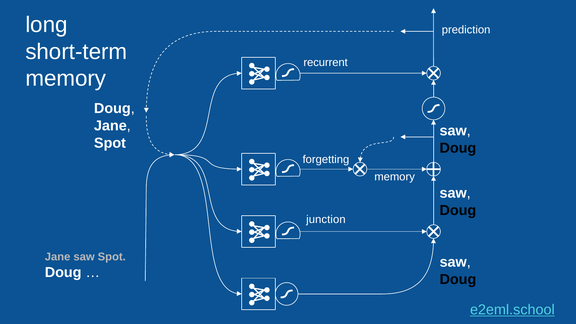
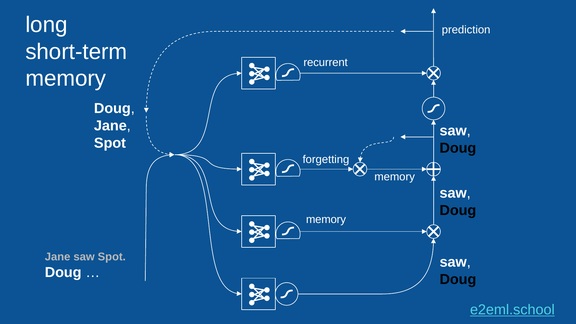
junction at (326, 219): junction -> memory
